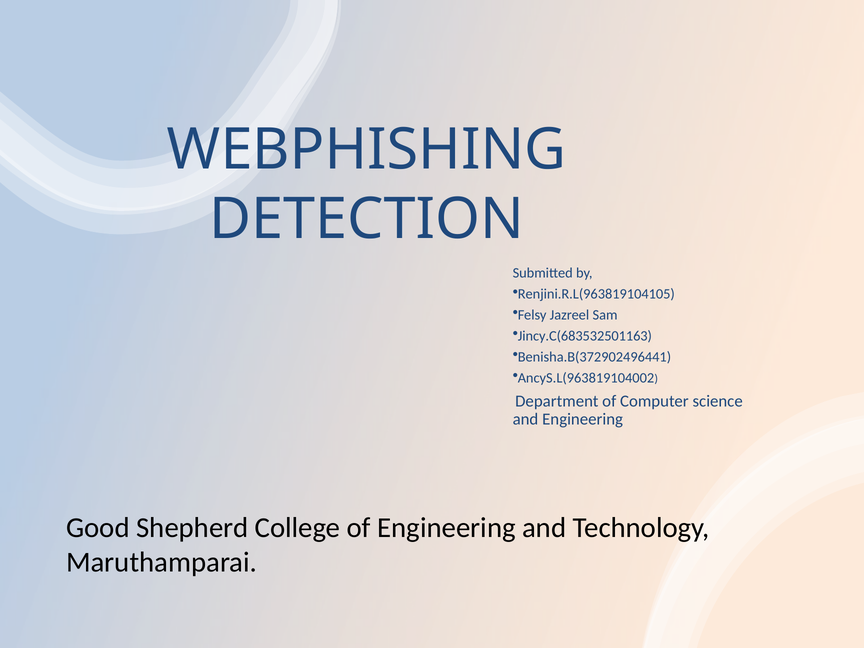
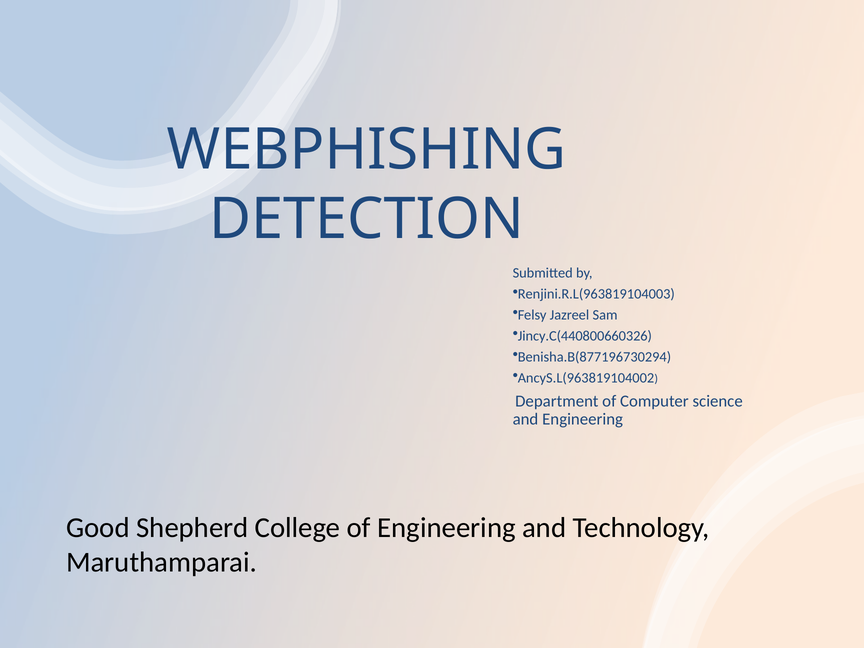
Renjini.R.L(963819104105: Renjini.R.L(963819104105 -> Renjini.R.L(963819104003
Jincy.C(683532501163: Jincy.C(683532501163 -> Jincy.C(440800660326
Benisha.B(372902496441: Benisha.B(372902496441 -> Benisha.B(877196730294
